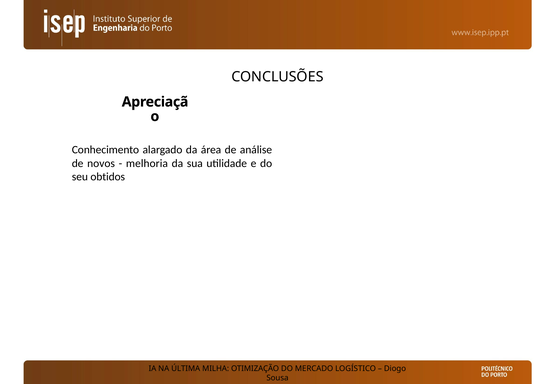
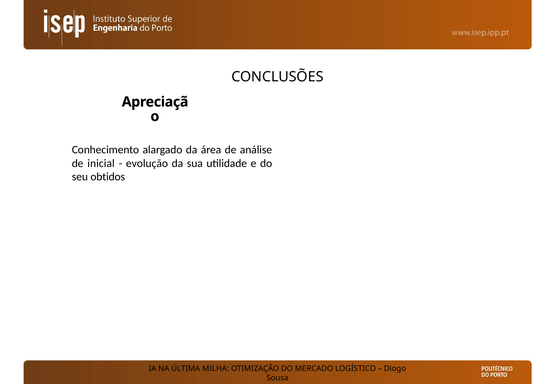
novos: novos -> inicial
melhoria: melhoria -> evolução
